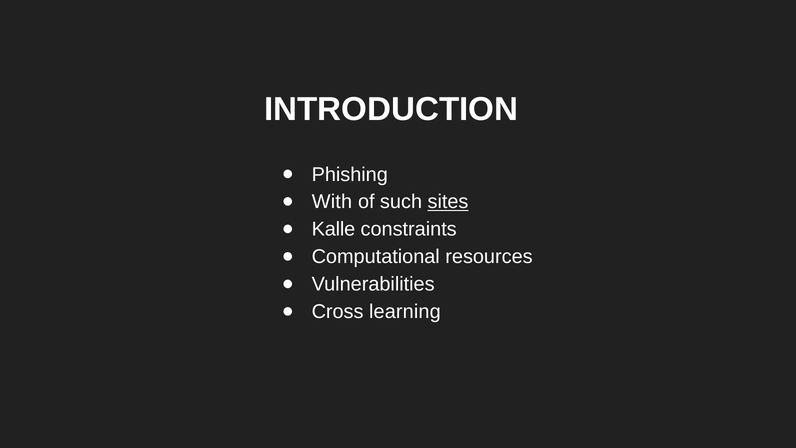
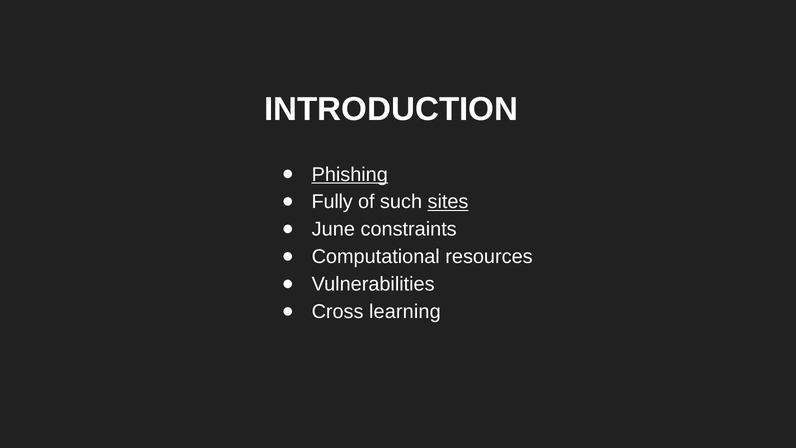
Phishing underline: none -> present
With: With -> Fully
Kalle: Kalle -> June
